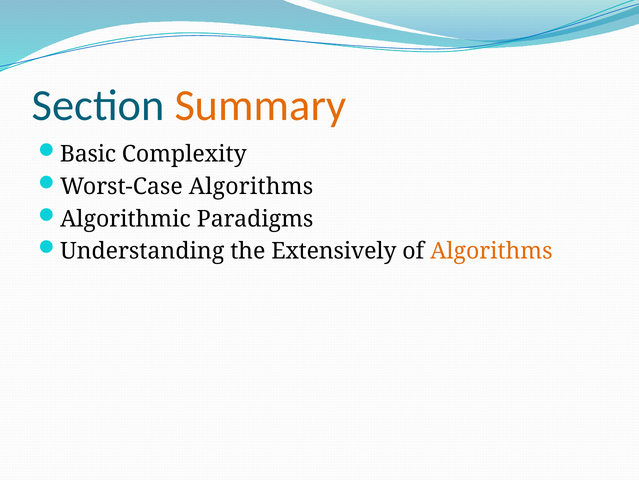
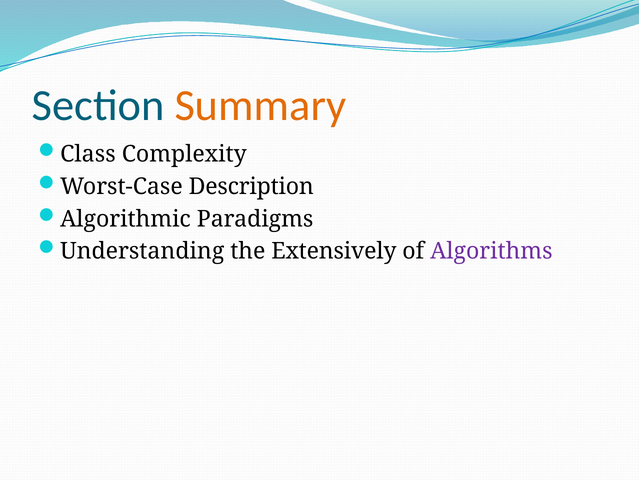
Basic: Basic -> Class
Worst-Case Algorithms: Algorithms -> Description
Algorithms at (491, 251) colour: orange -> purple
